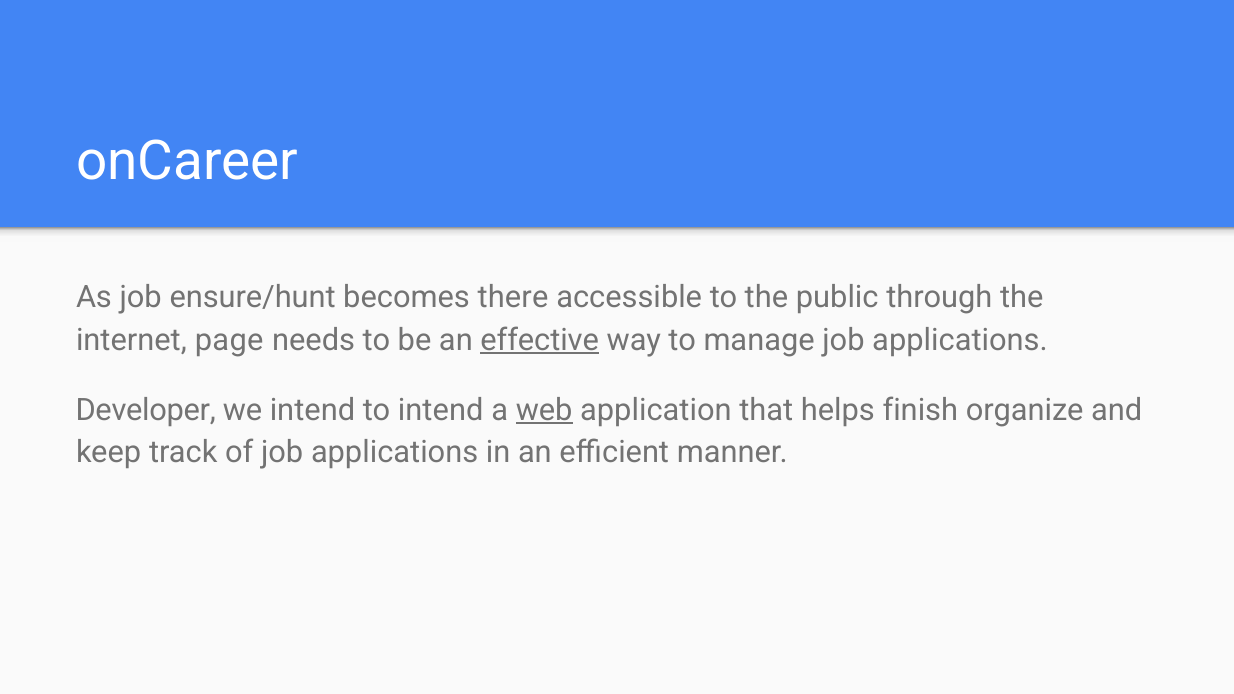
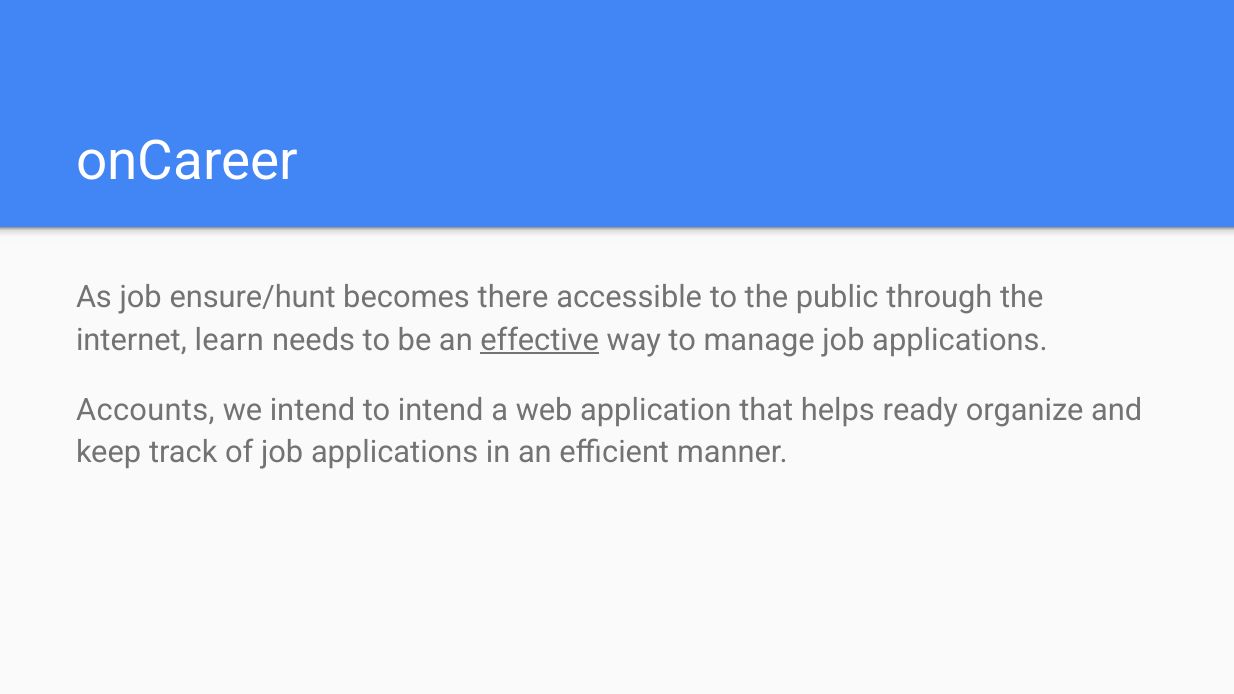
page: page -> learn
Developer: Developer -> Accounts
web underline: present -> none
finish: finish -> ready
